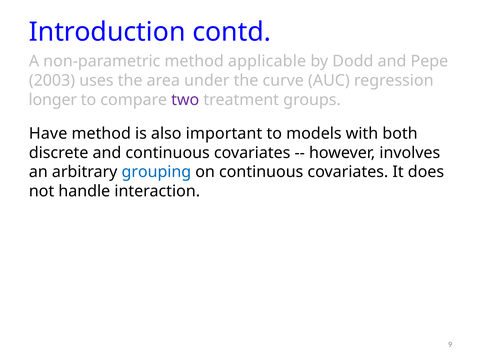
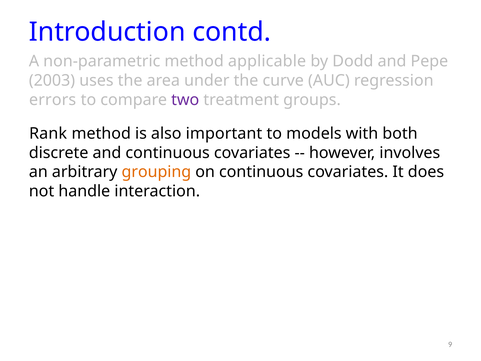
longer: longer -> errors
Have: Have -> Rank
grouping colour: blue -> orange
